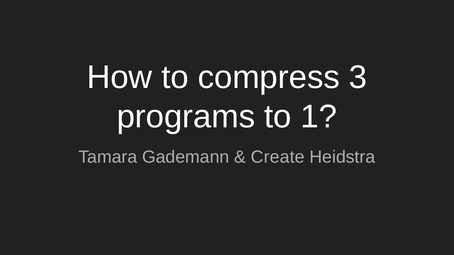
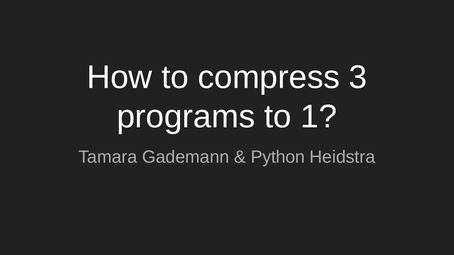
Create: Create -> Python
